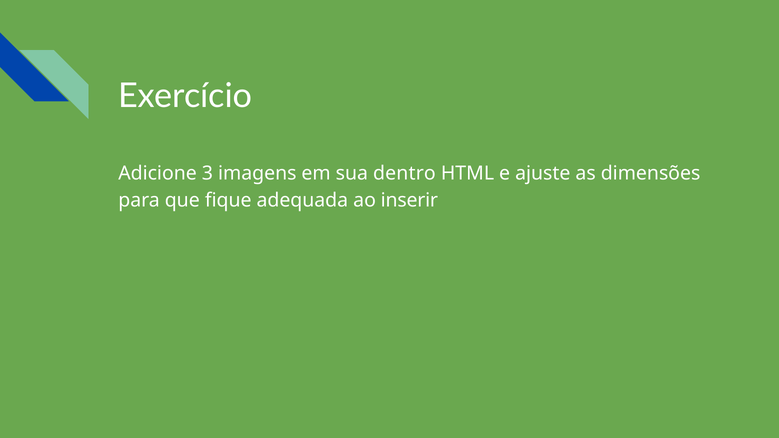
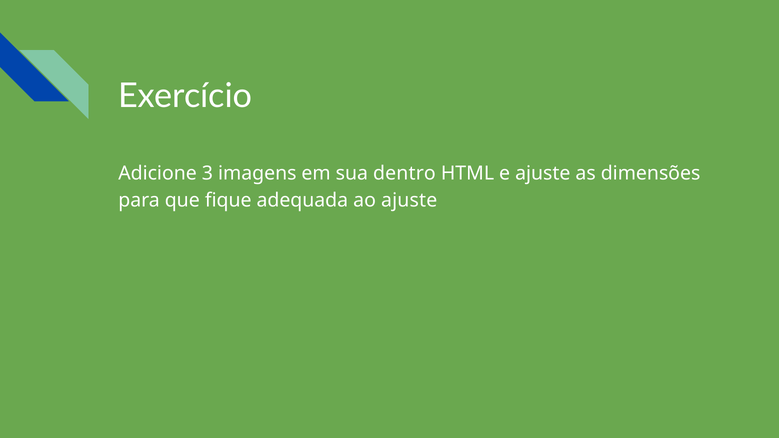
ao inserir: inserir -> ajuste
